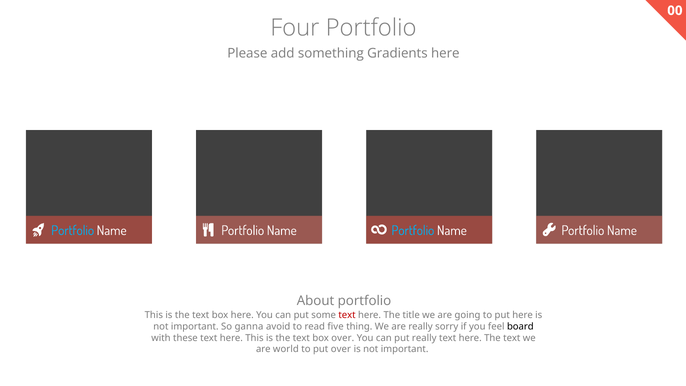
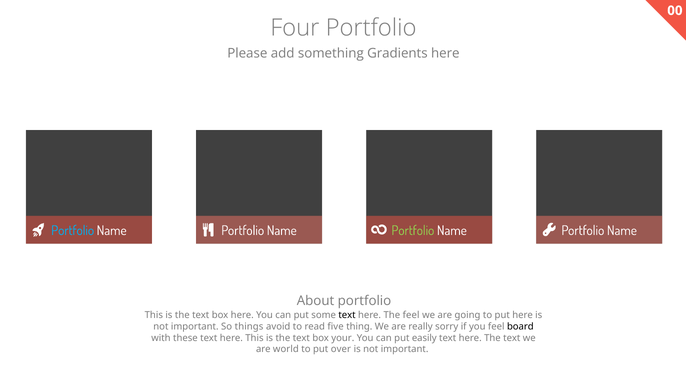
Portfolio at (413, 231) colour: light blue -> light green
text at (347, 315) colour: red -> black
The title: title -> feel
ganna: ganna -> things
box over: over -> your
put really: really -> easily
